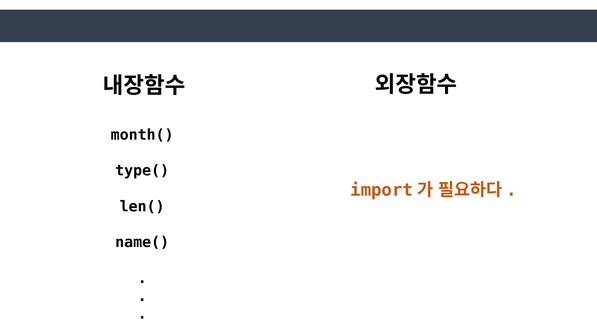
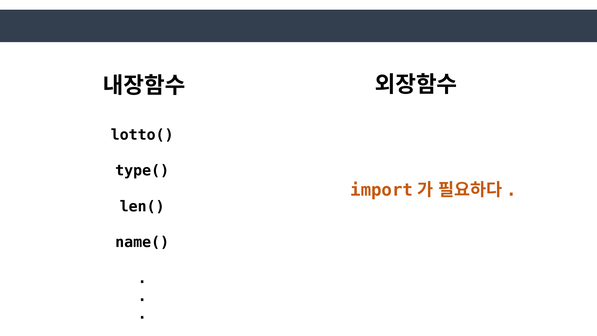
month(: month( -> lotto(
